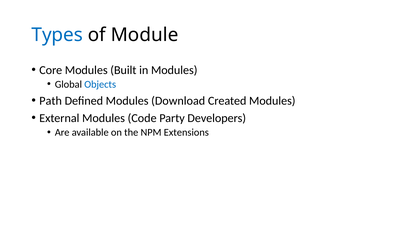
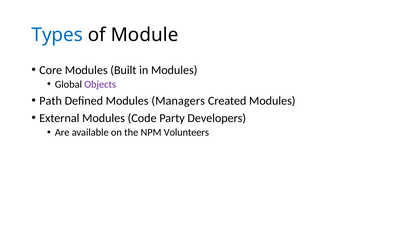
Objects colour: blue -> purple
Download: Download -> Managers
Extensions: Extensions -> Volunteers
